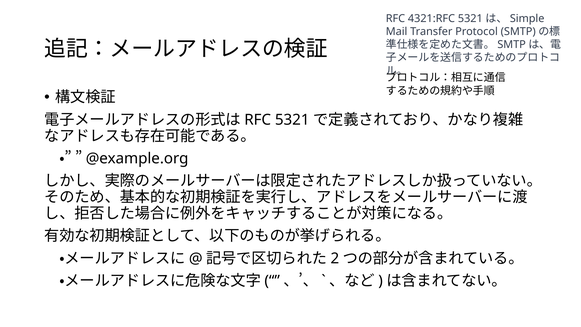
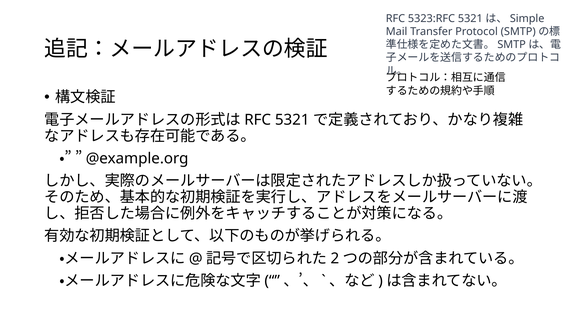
4321:RFC: 4321:RFC -> 5323:RFC
